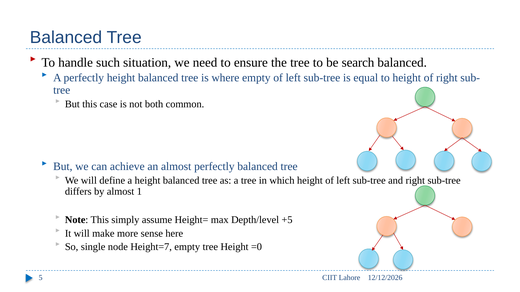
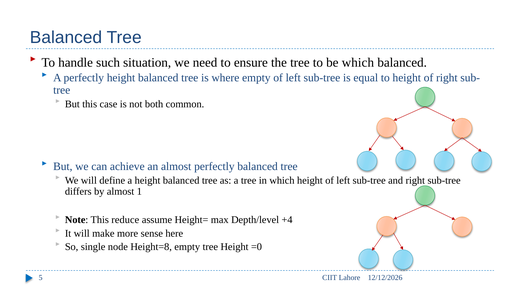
be search: search -> which
simply: simply -> reduce
+5: +5 -> +4
Height=7: Height=7 -> Height=8
